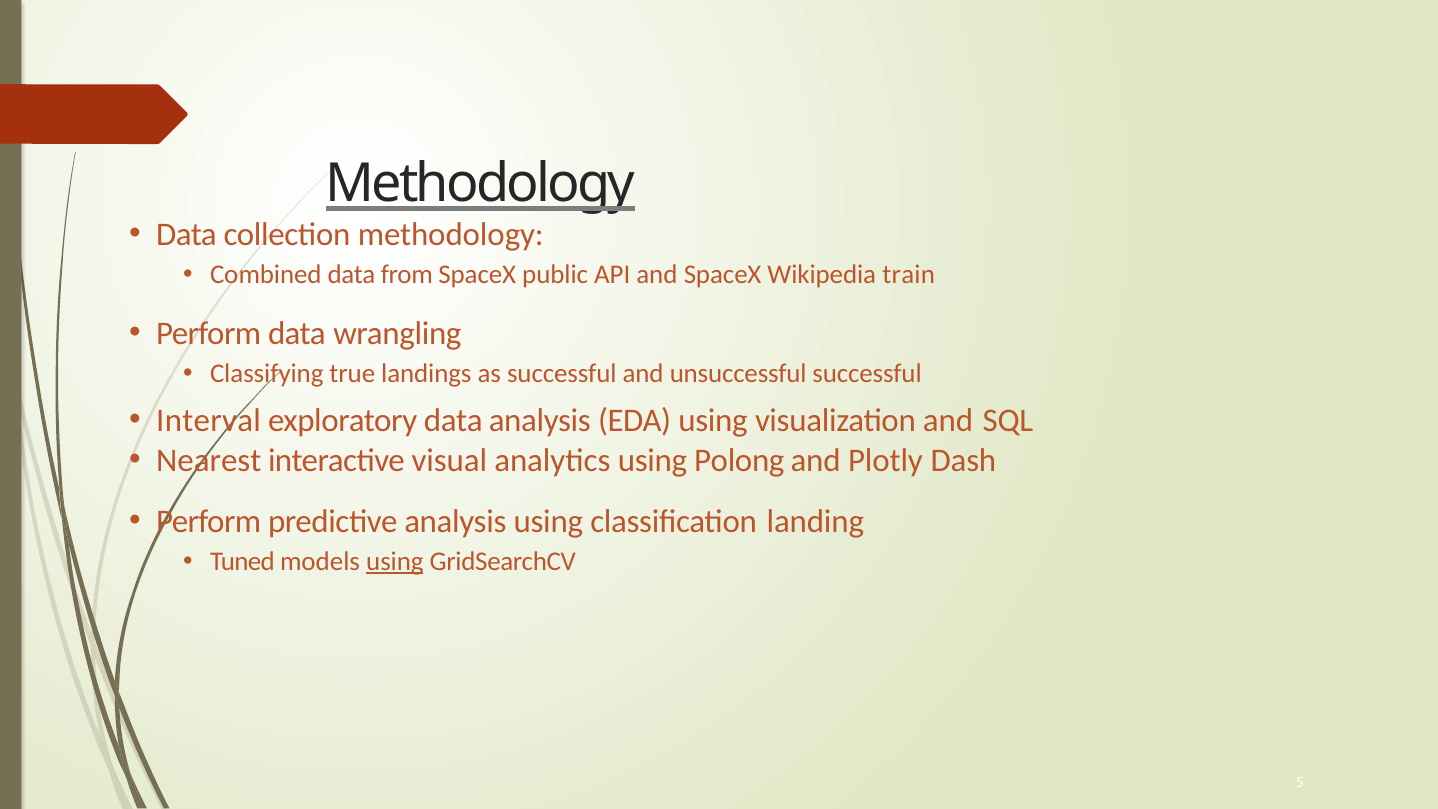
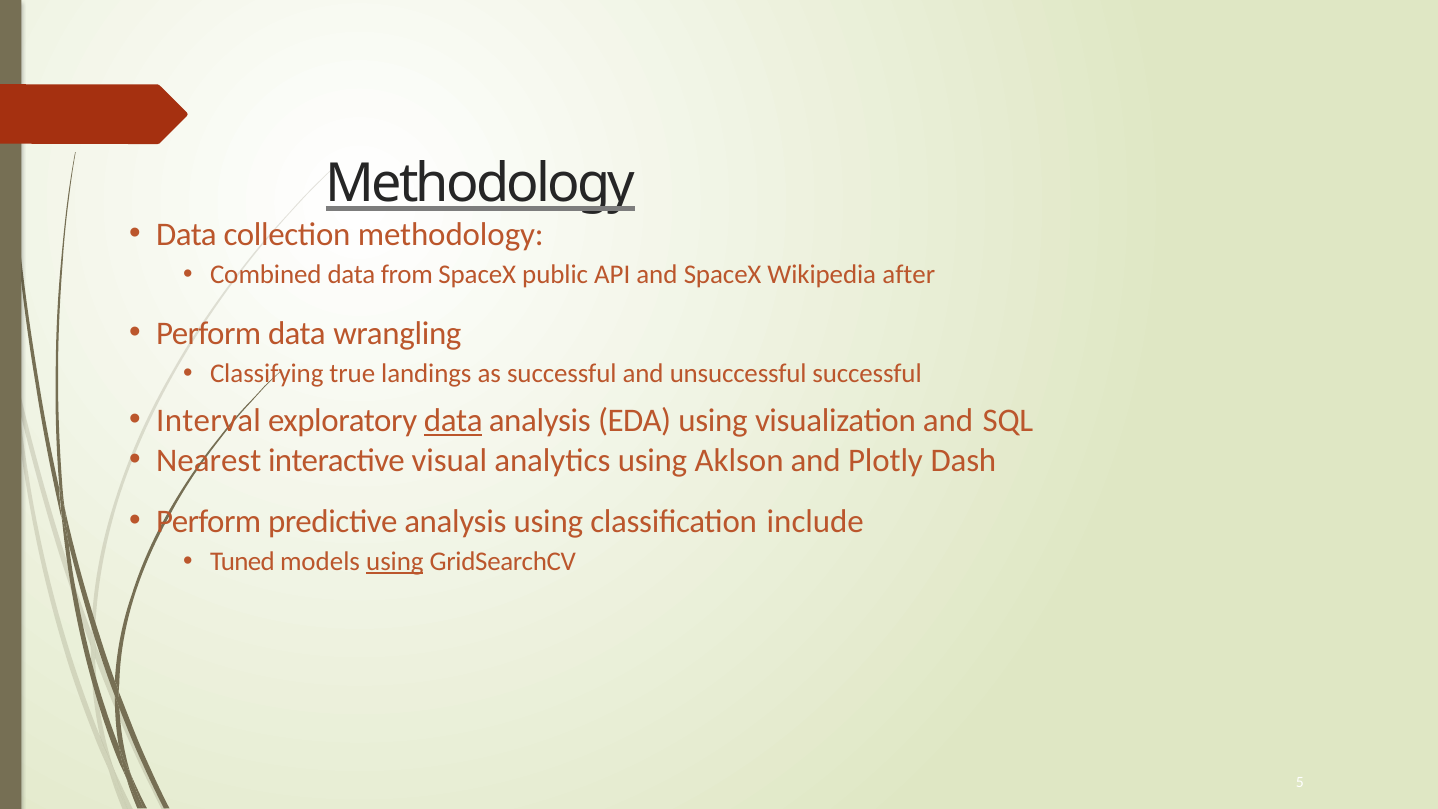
train: train -> after
data at (453, 420) underline: none -> present
Polong: Polong -> Aklson
landing: landing -> include
